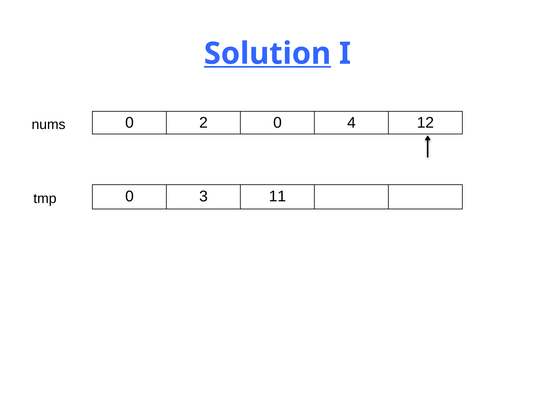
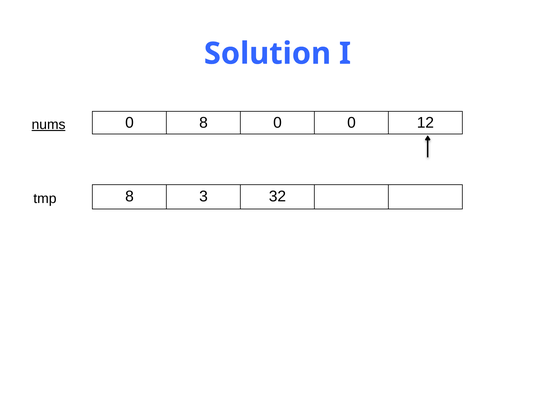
Solution underline: present -> none
0 2: 2 -> 8
0 4: 4 -> 0
nums underline: none -> present
tmp 0: 0 -> 8
11: 11 -> 32
